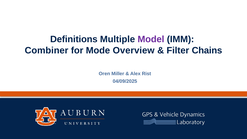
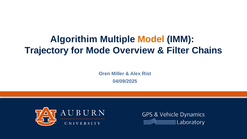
Definitions: Definitions -> Algorithim
Model colour: purple -> orange
Combiner: Combiner -> Trajectory
